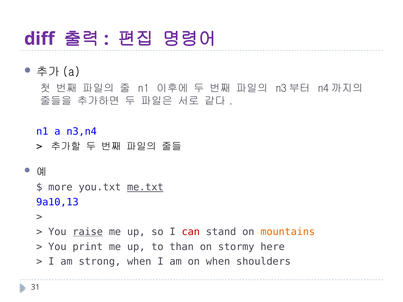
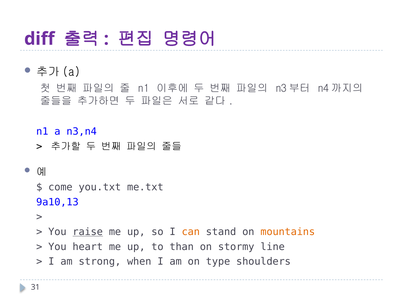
more: more -> come
me.txt underline: present -> none
can colour: red -> orange
print: print -> heart
here: here -> line
on when: when -> type
